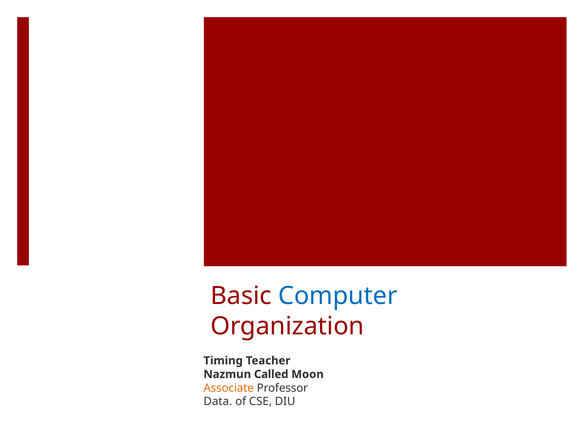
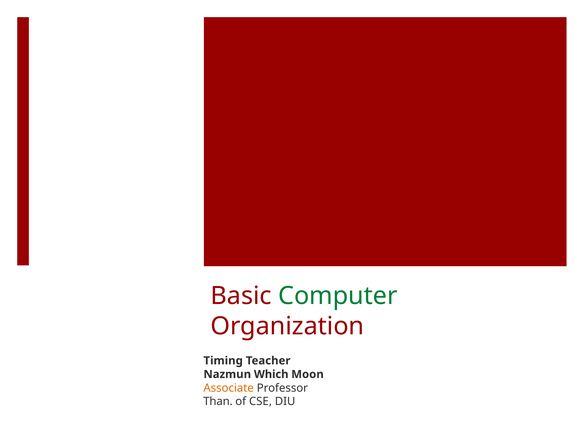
Computer colour: blue -> green
Called: Called -> Which
Data: Data -> Than
